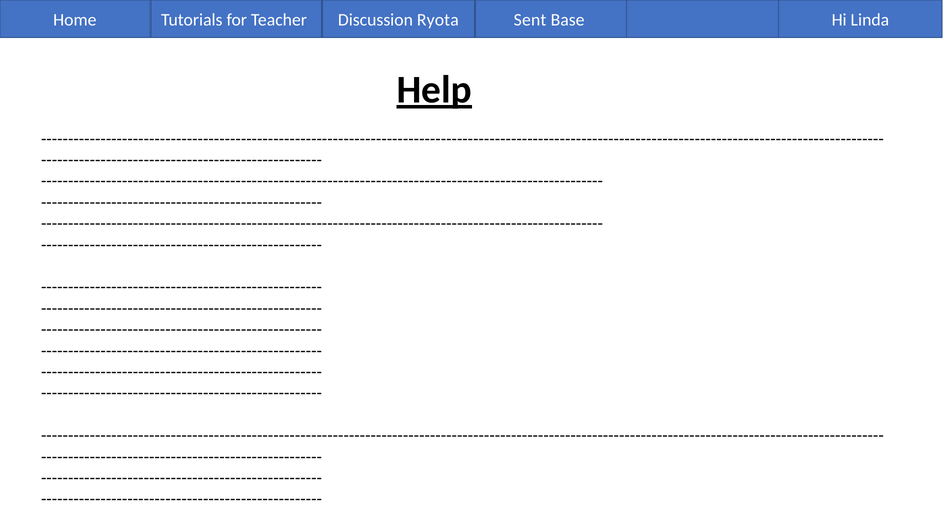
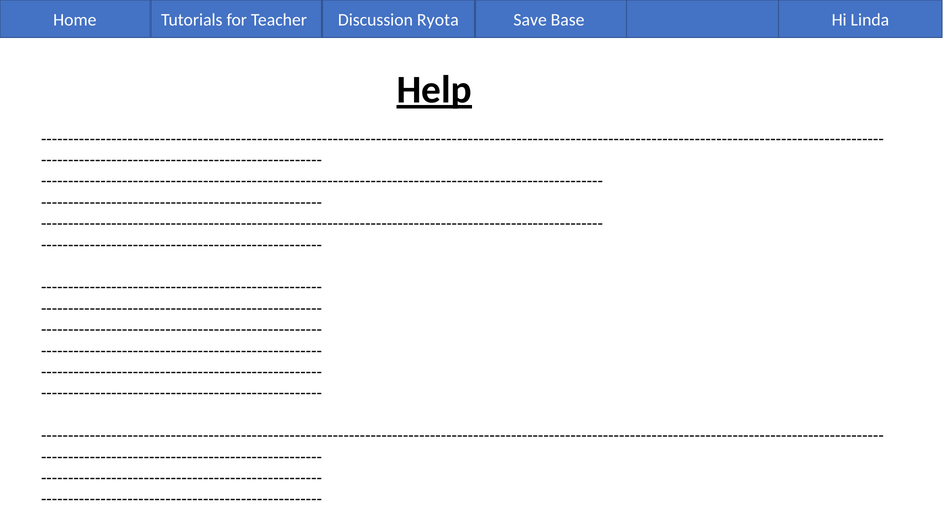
Sent: Sent -> Save
